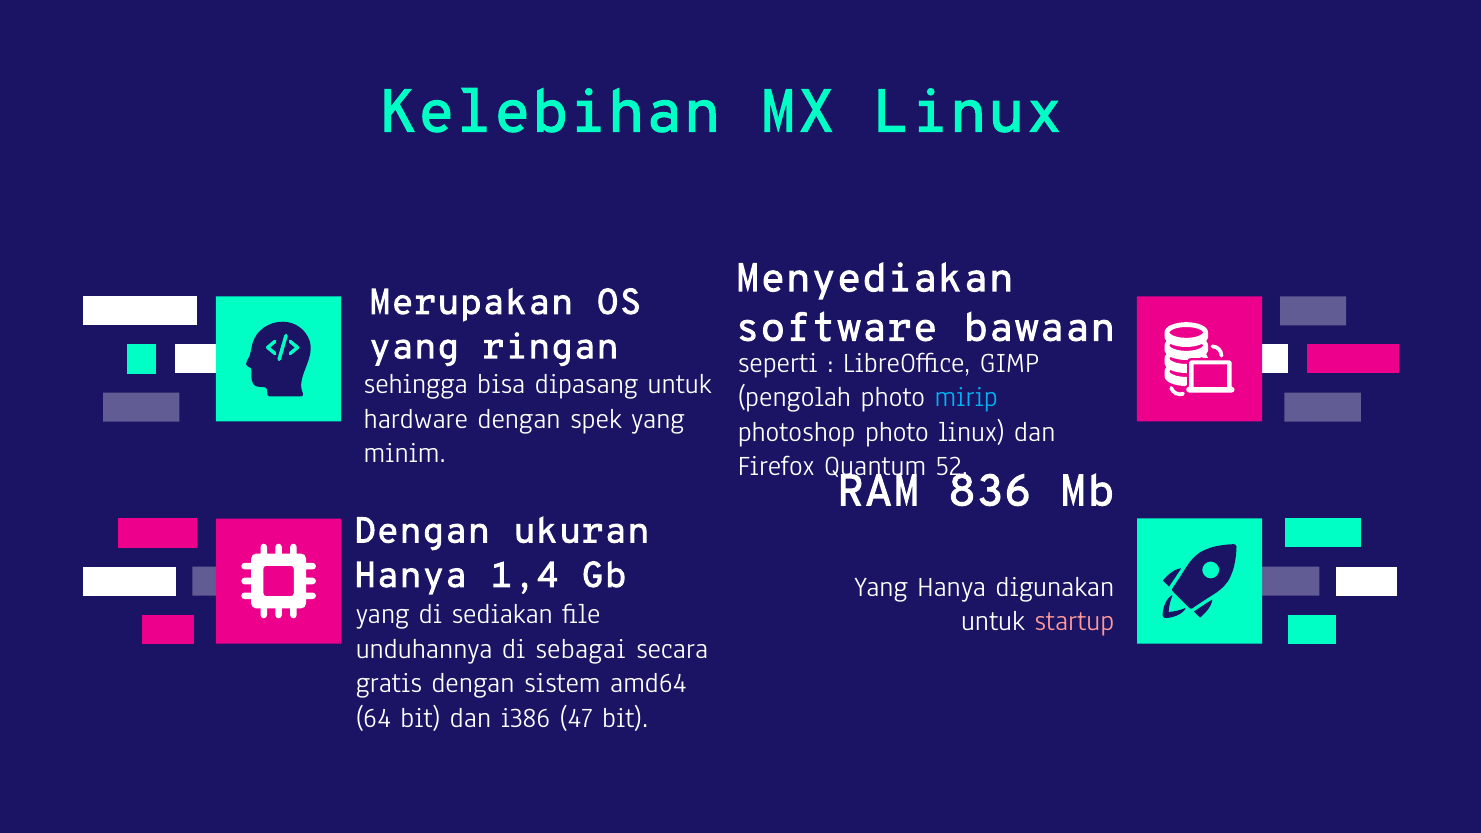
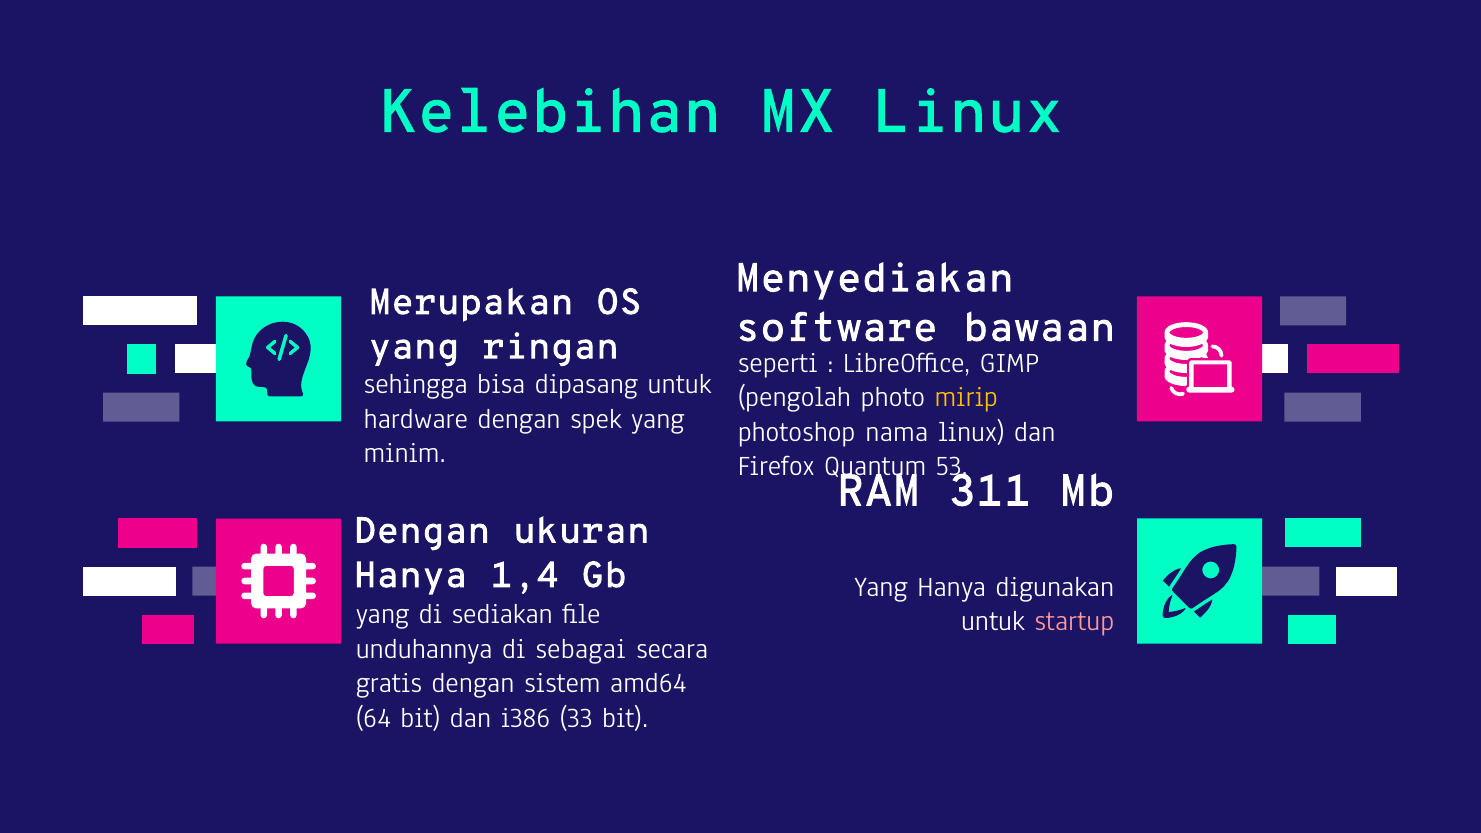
mirip colour: light blue -> yellow
photoshop photo: photo -> nama
52: 52 -> 53
836: 836 -> 311
47: 47 -> 33
